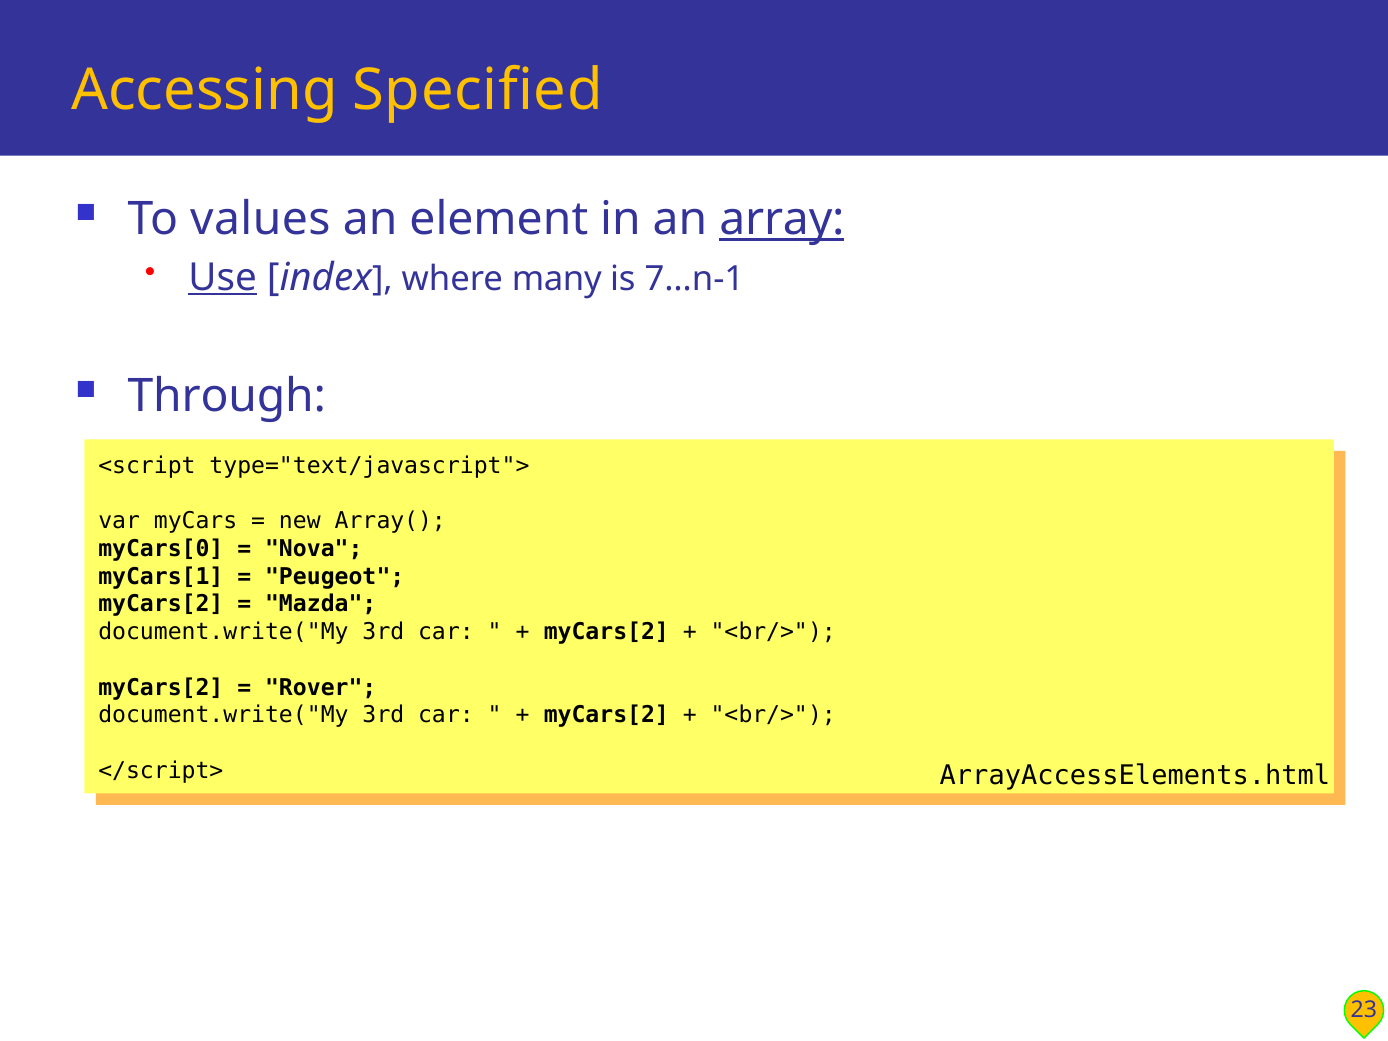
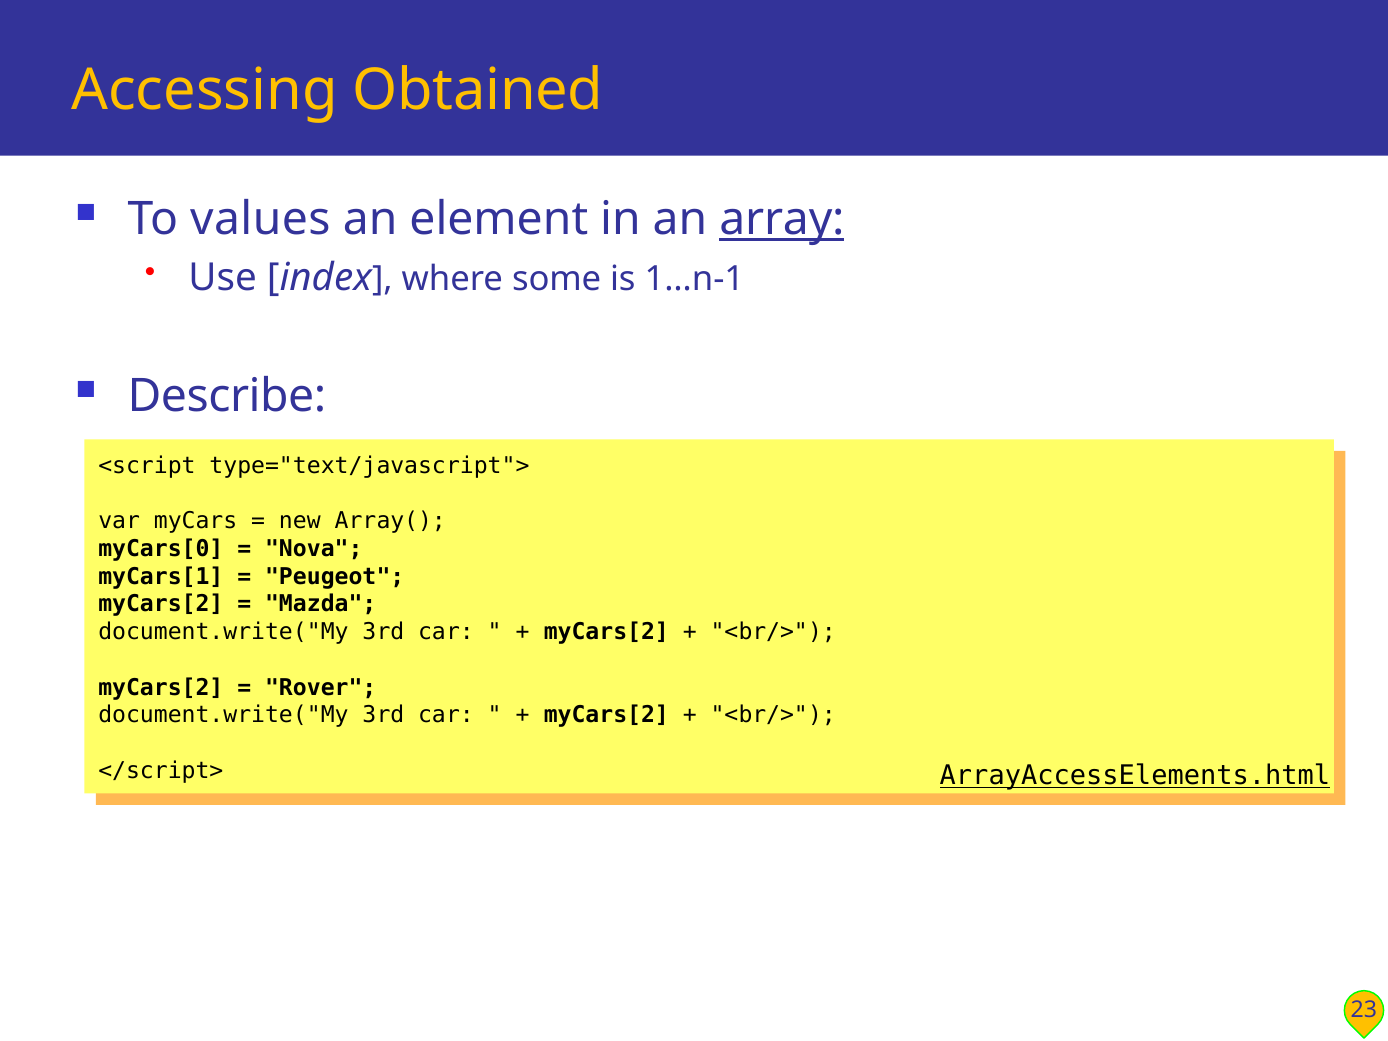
Specified: Specified -> Obtained
Use underline: present -> none
many: many -> some
7…n-1: 7…n-1 -> 1…n-1
Through: Through -> Describe
ArrayAccessElements.html underline: none -> present
